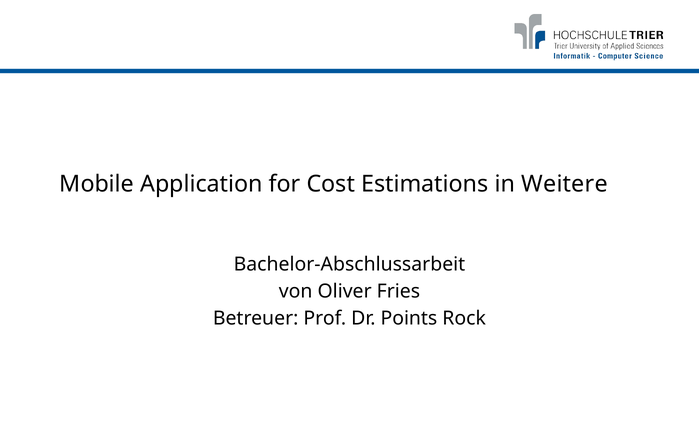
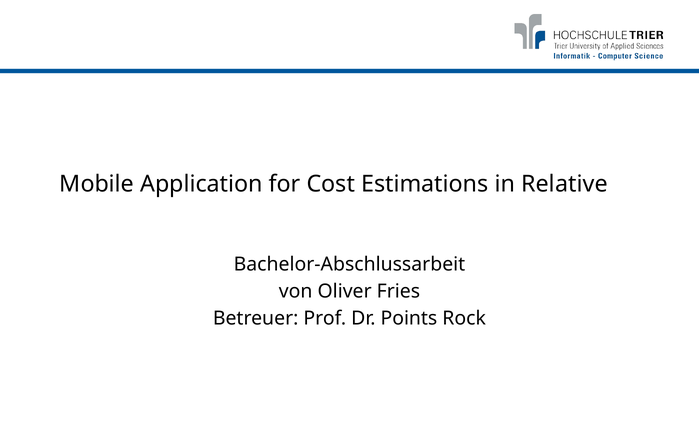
Weitere: Weitere -> Relative
